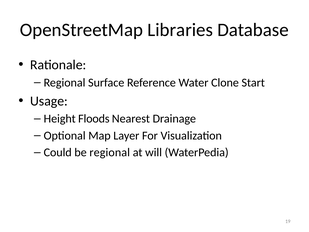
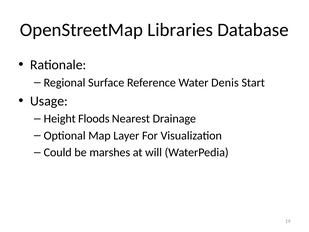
Clone: Clone -> Denis
be regional: regional -> marshes
